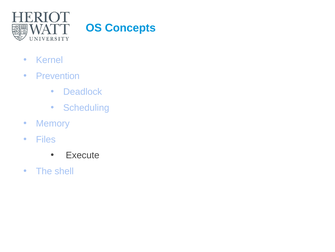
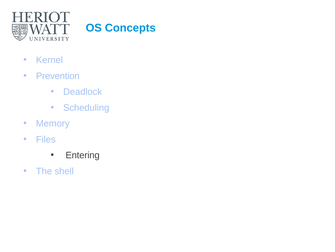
Execute: Execute -> Entering
